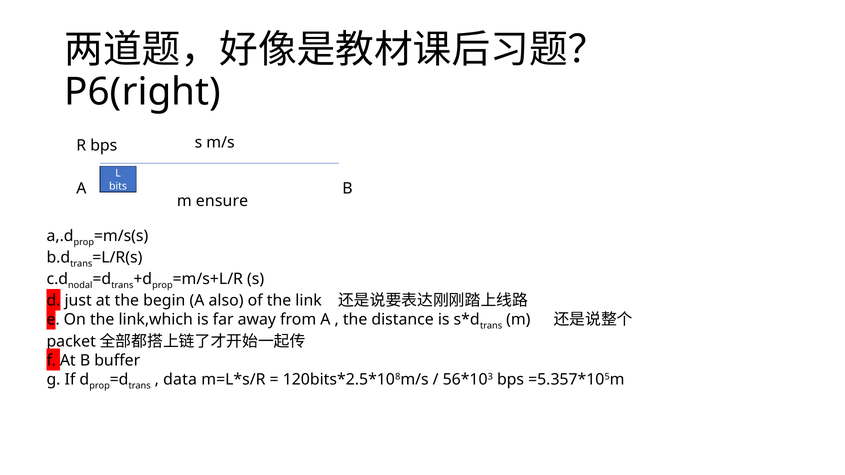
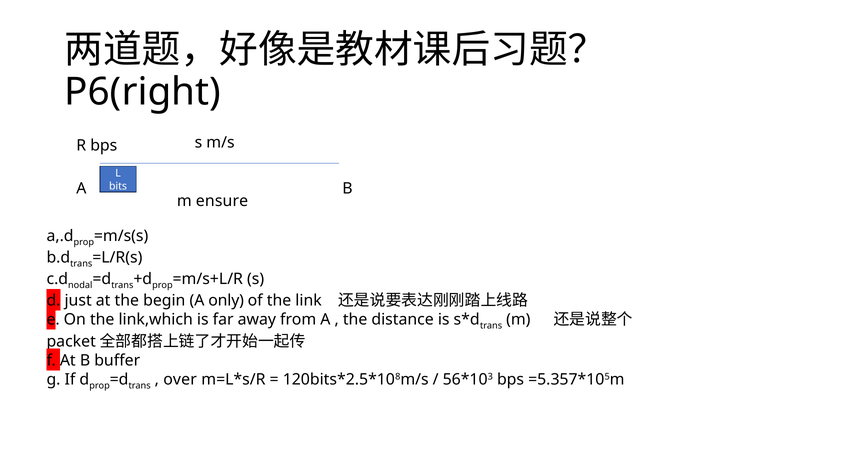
also: also -> only
data: data -> over
